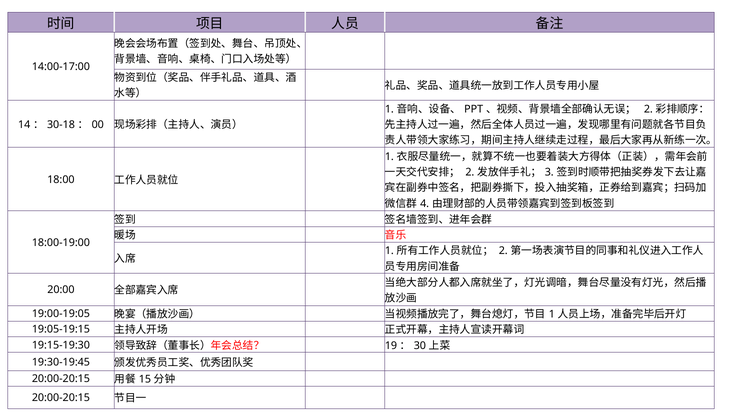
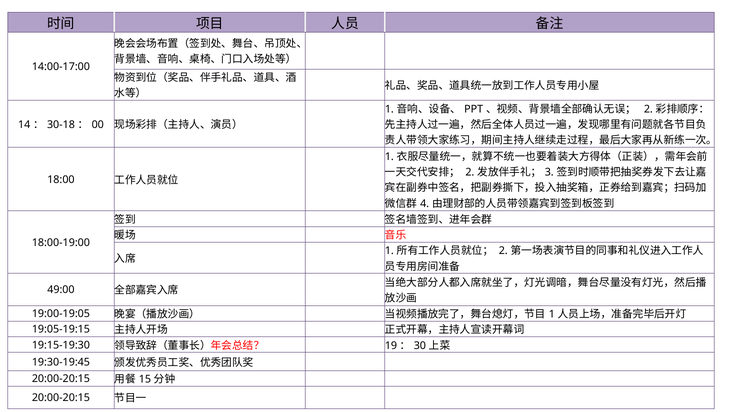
20:00: 20:00 -> 49:00
